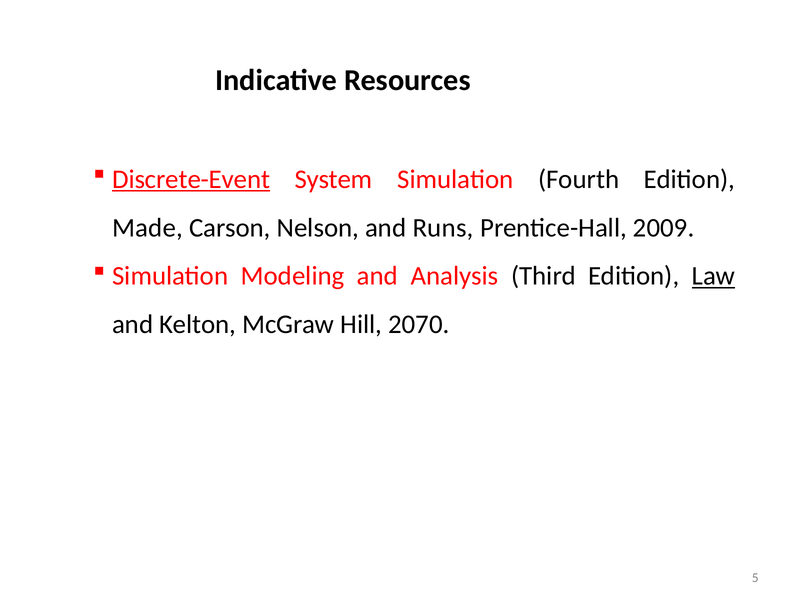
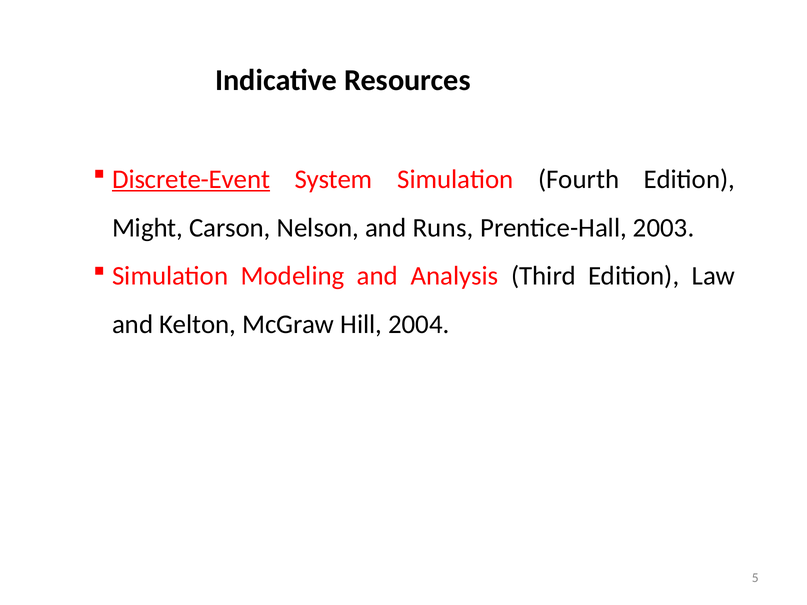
Made: Made -> Might
2009: 2009 -> 2003
Law underline: present -> none
2070: 2070 -> 2004
